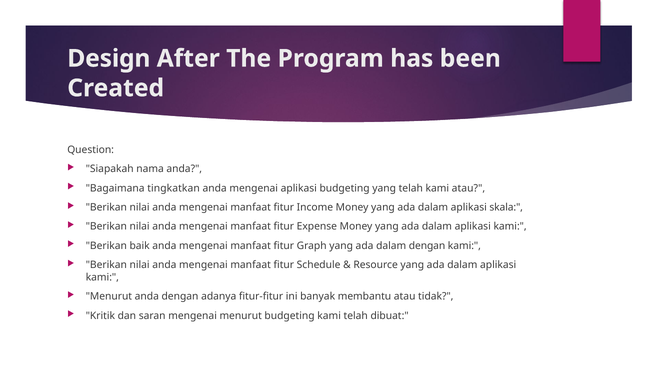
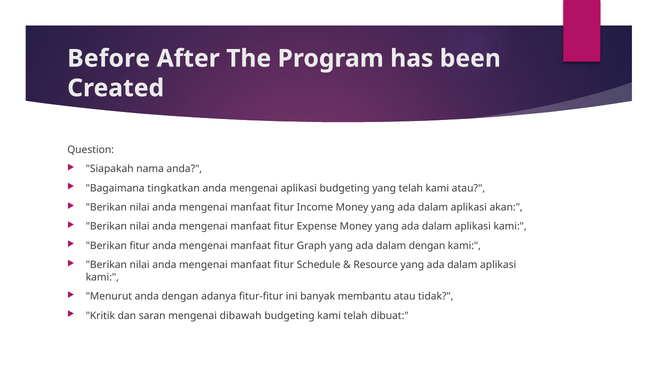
Design: Design -> Before
skala: skala -> akan
Berikan baik: baik -> fitur
mengenai menurut: menurut -> dibawah
